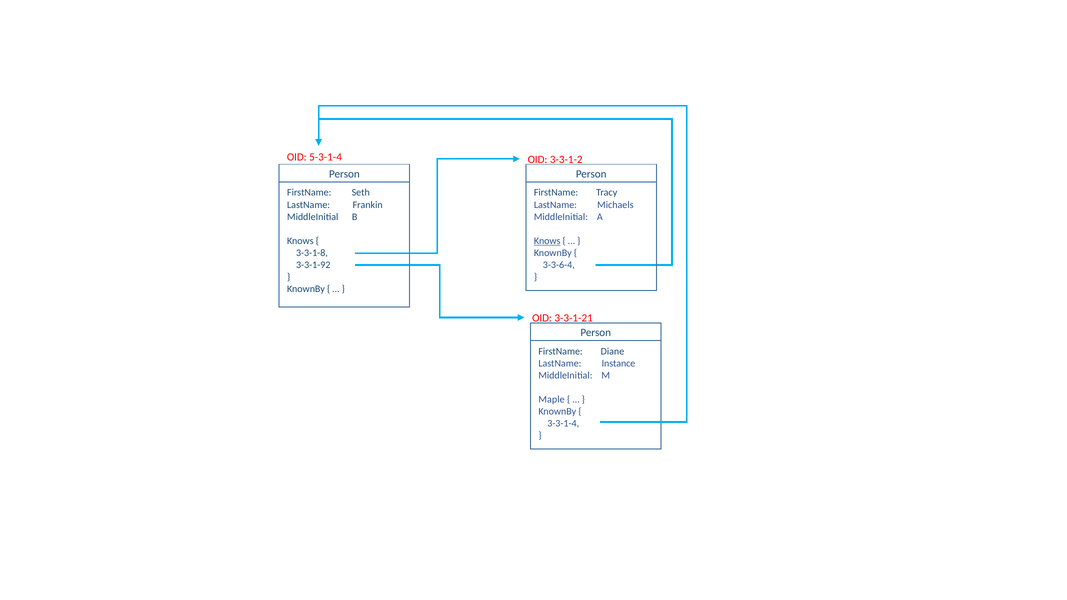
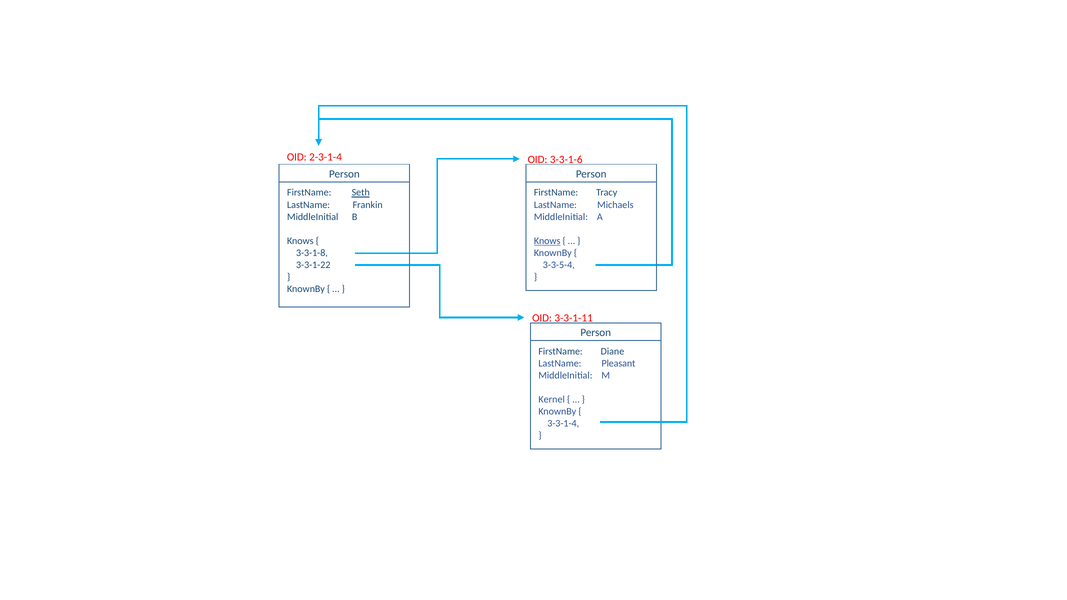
5-3-1-4: 5-3-1-4 -> 2-3-1-4
3-3-1-2: 3-3-1-2 -> 3-3-1-6
Seth underline: none -> present
3-3-1-92: 3-3-1-92 -> 3-3-1-22
3-3-6-4: 3-3-6-4 -> 3-3-5-4
3-3-1-21: 3-3-1-21 -> 3-3-1-11
Instance: Instance -> Pleasant
Maple: Maple -> Kernel
